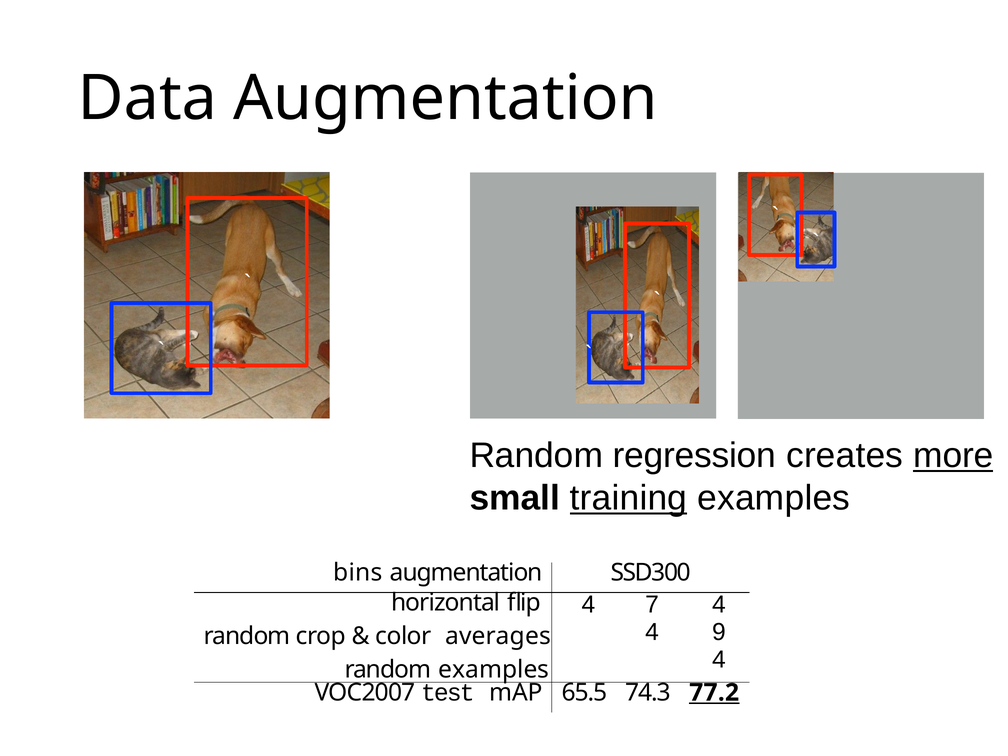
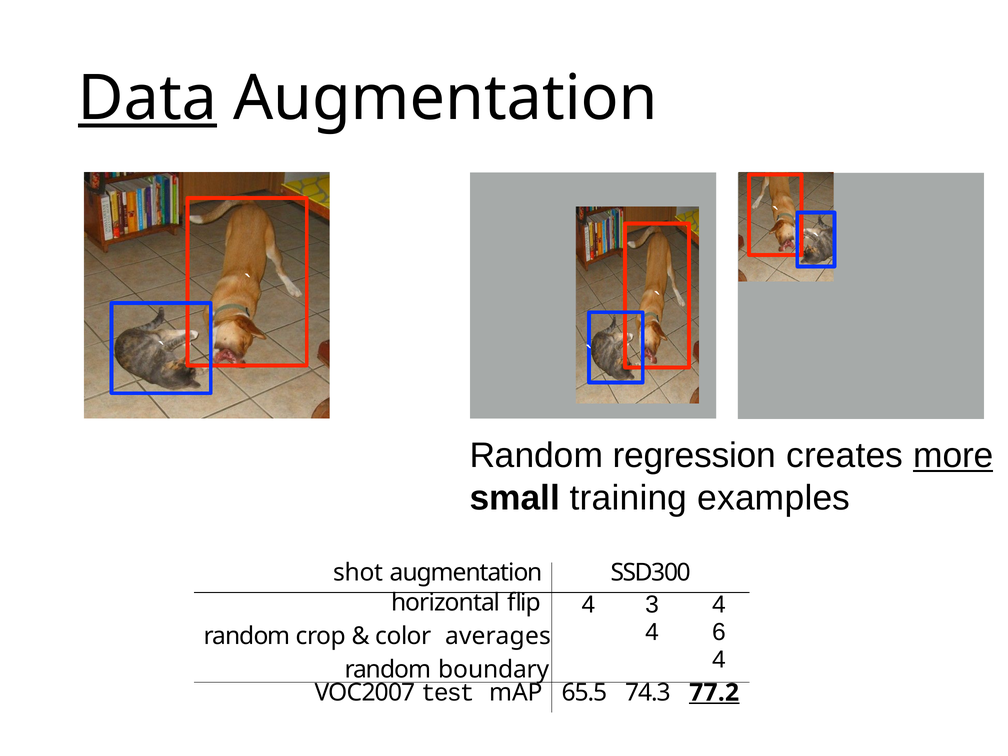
Data underline: none -> present
training underline: present -> none
bins: bins -> shot
7: 7 -> 3
9: 9 -> 6
random examples: examples -> boundary
